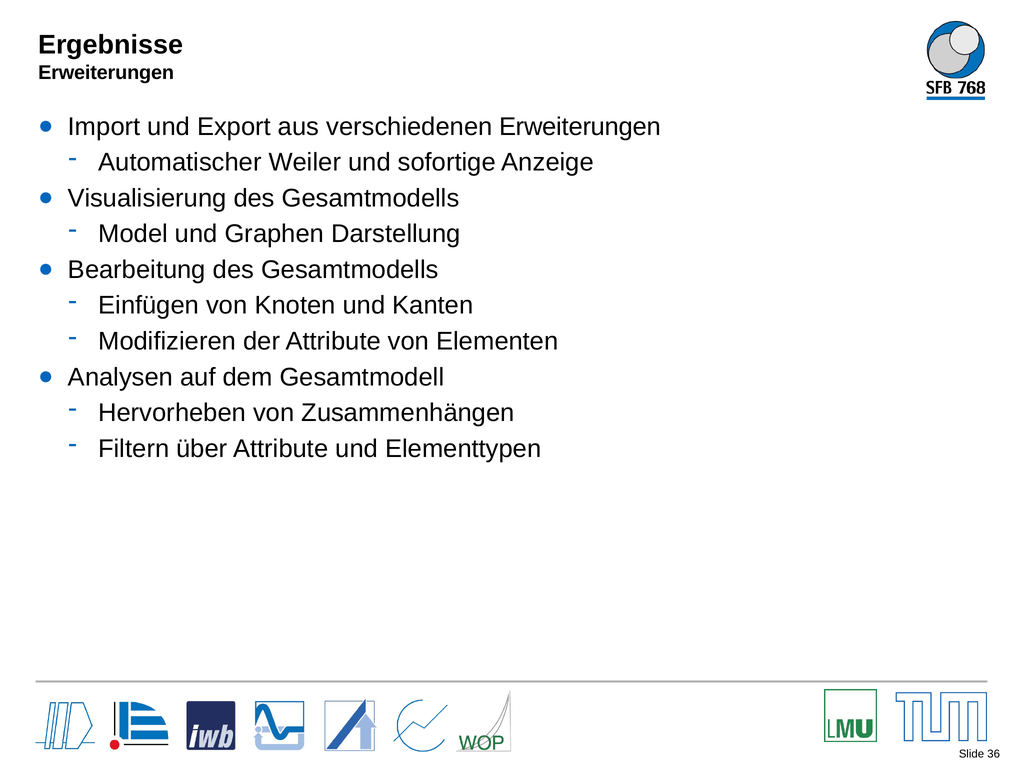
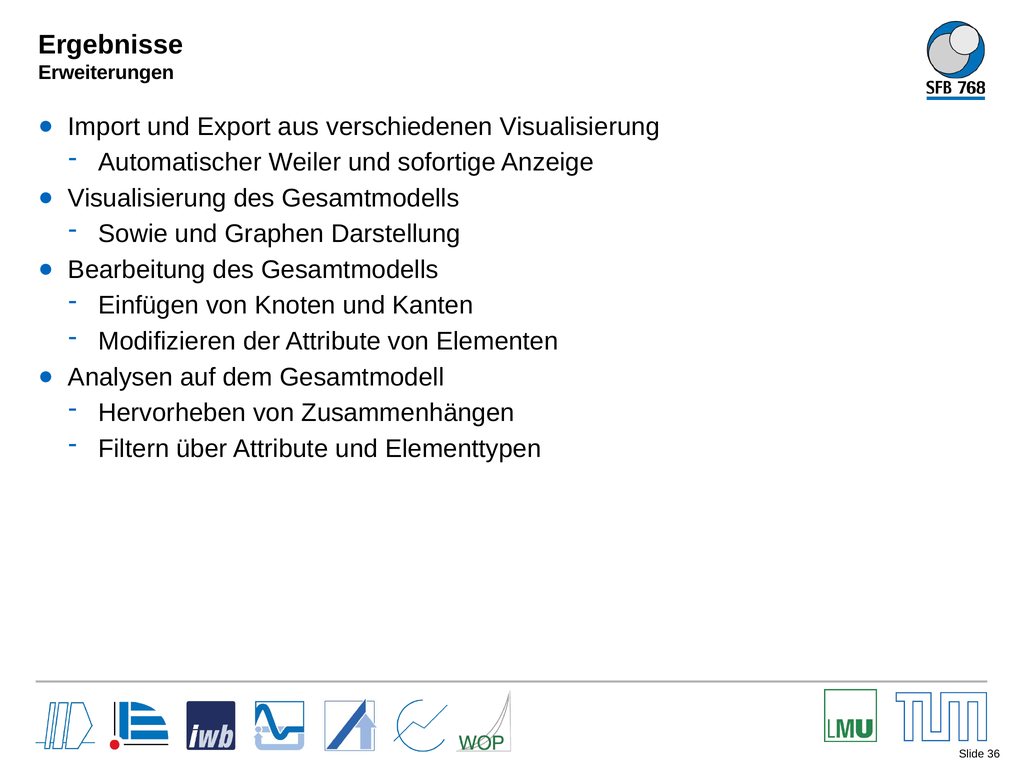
verschiedenen Erweiterungen: Erweiterungen -> Visualisierung
Model: Model -> Sowie
